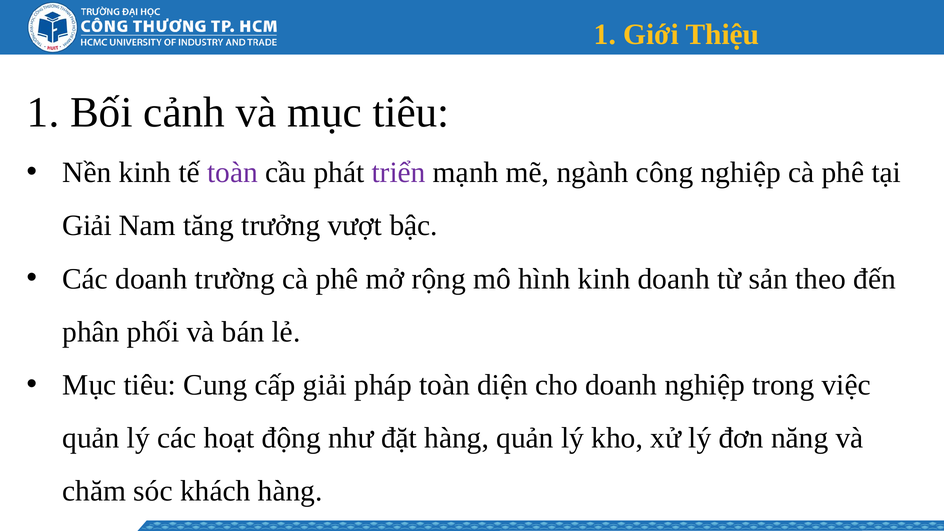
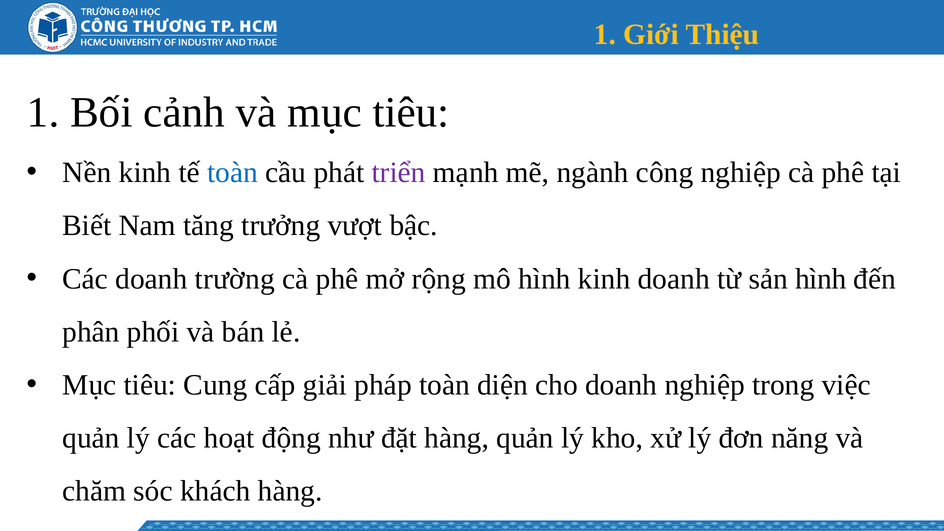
toàn at (233, 173) colour: purple -> blue
Giải at (87, 226): Giải -> Biết
sản theo: theo -> hình
